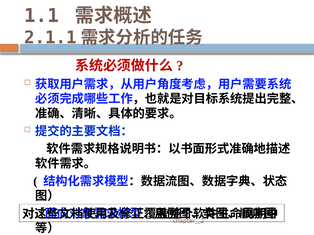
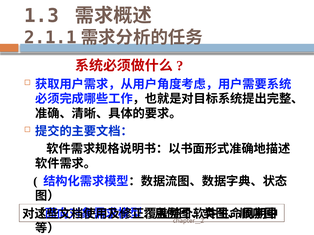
1.1: 1.1 -> 1.3
